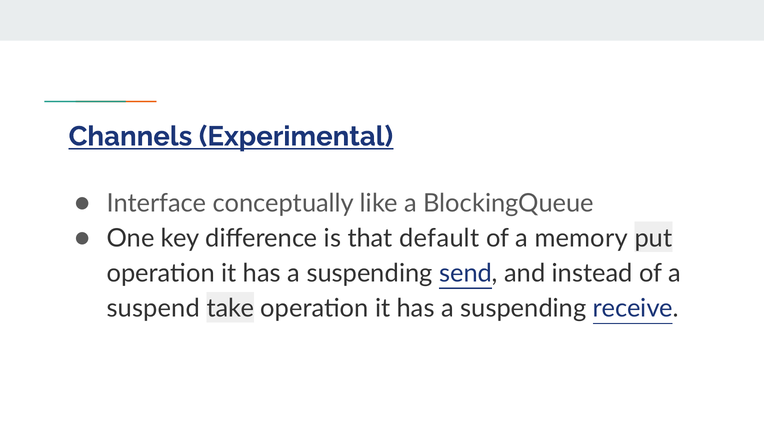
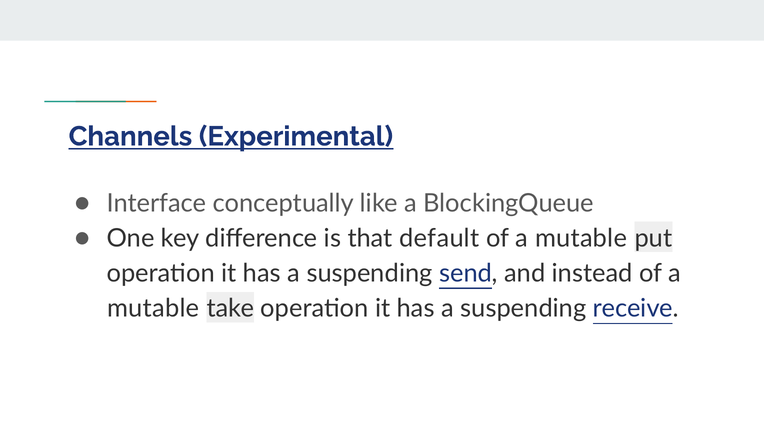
memory at (581, 238): memory -> mutable
suspend at (153, 308): suspend -> mutable
